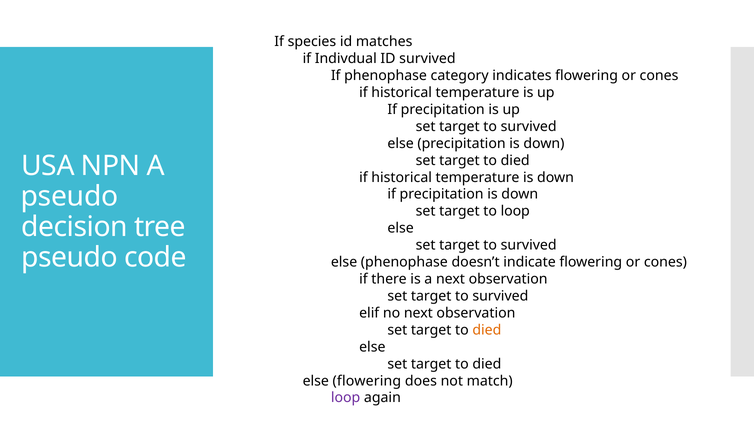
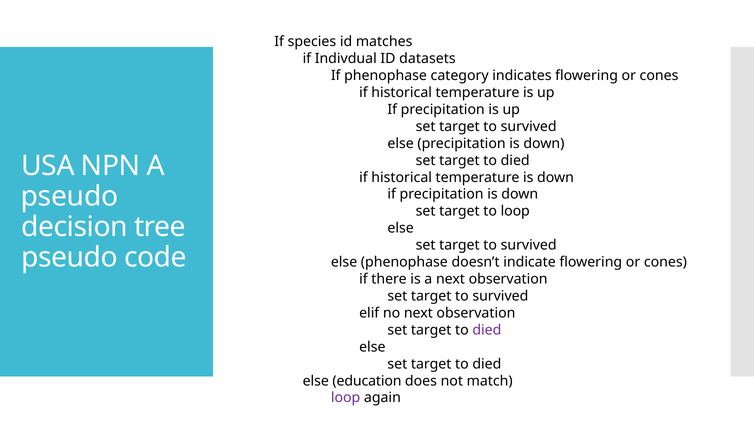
ID survived: survived -> datasets
died at (487, 330) colour: orange -> purple
else flowering: flowering -> education
